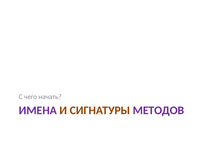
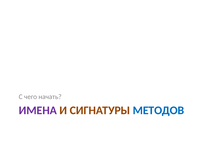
МЕТОДОВ colour: purple -> blue
